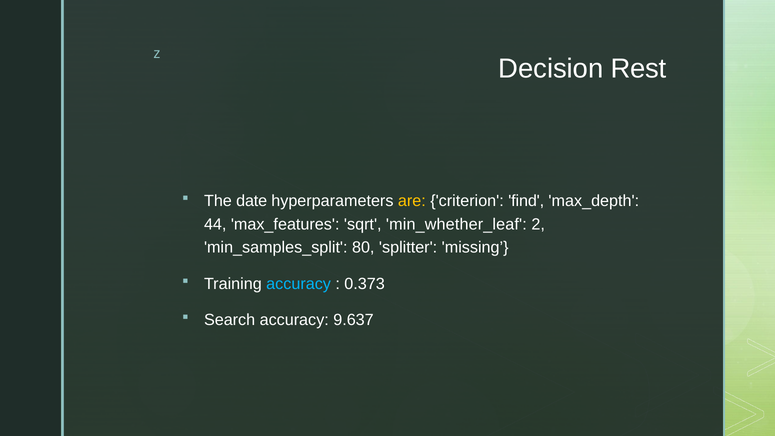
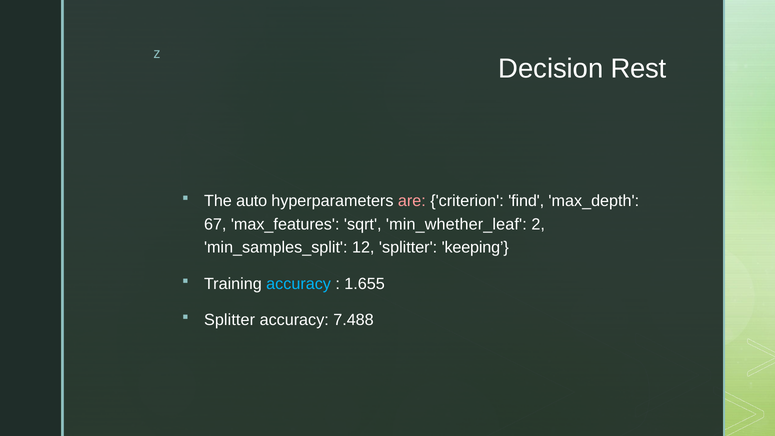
date: date -> auto
are colour: yellow -> pink
44: 44 -> 67
80: 80 -> 12
missing: missing -> keeping
0.373: 0.373 -> 1.655
Search at (230, 320): Search -> Splitter
9.637: 9.637 -> 7.488
